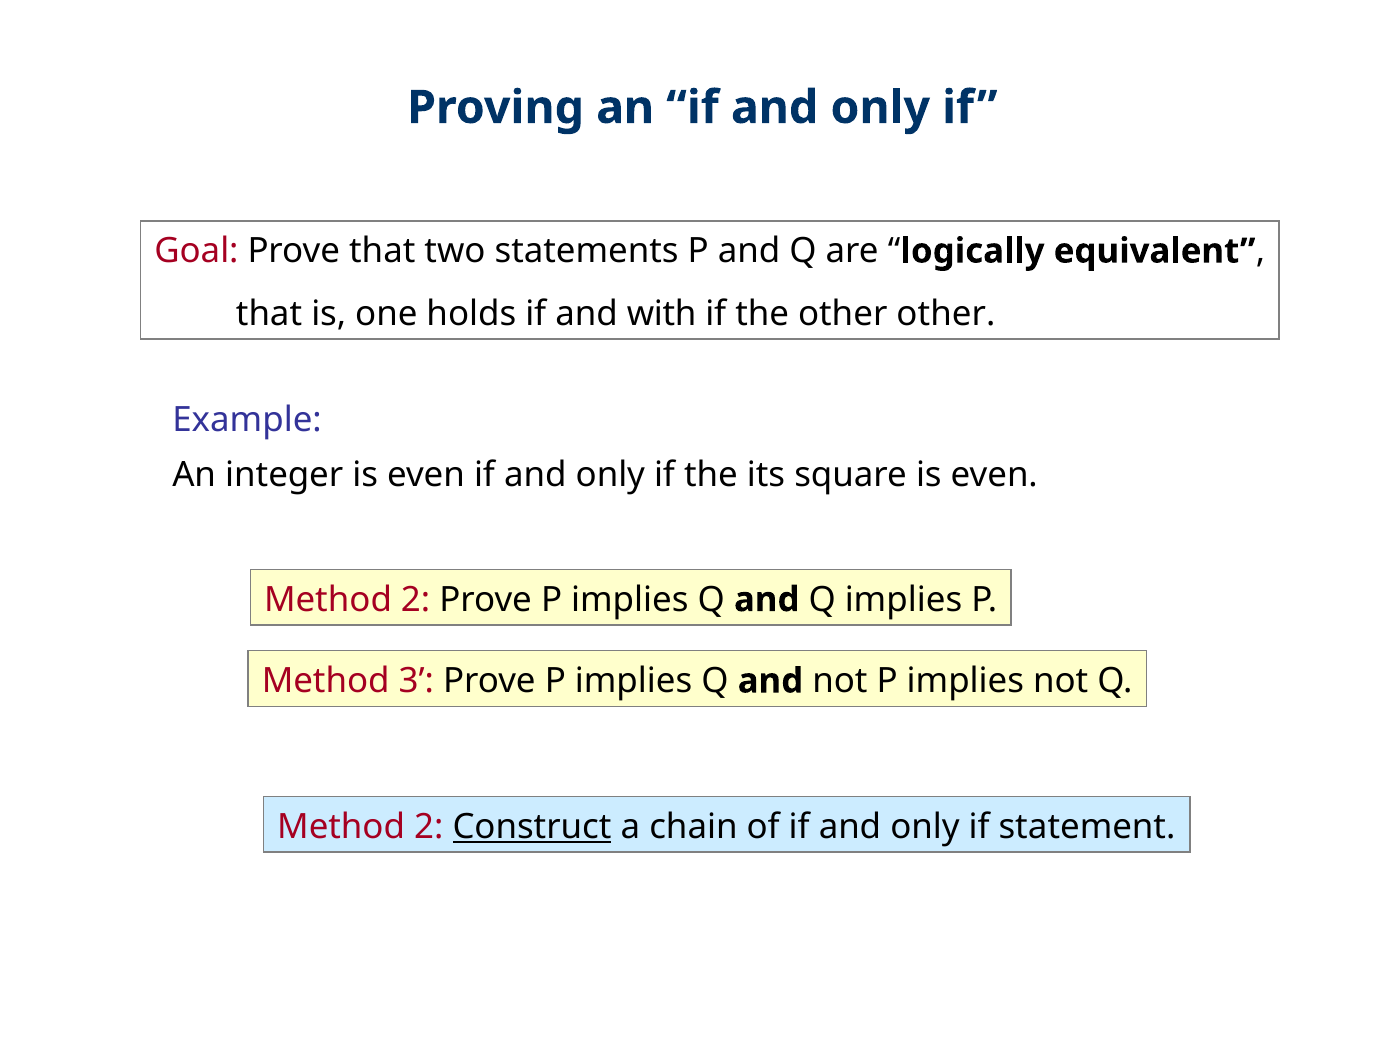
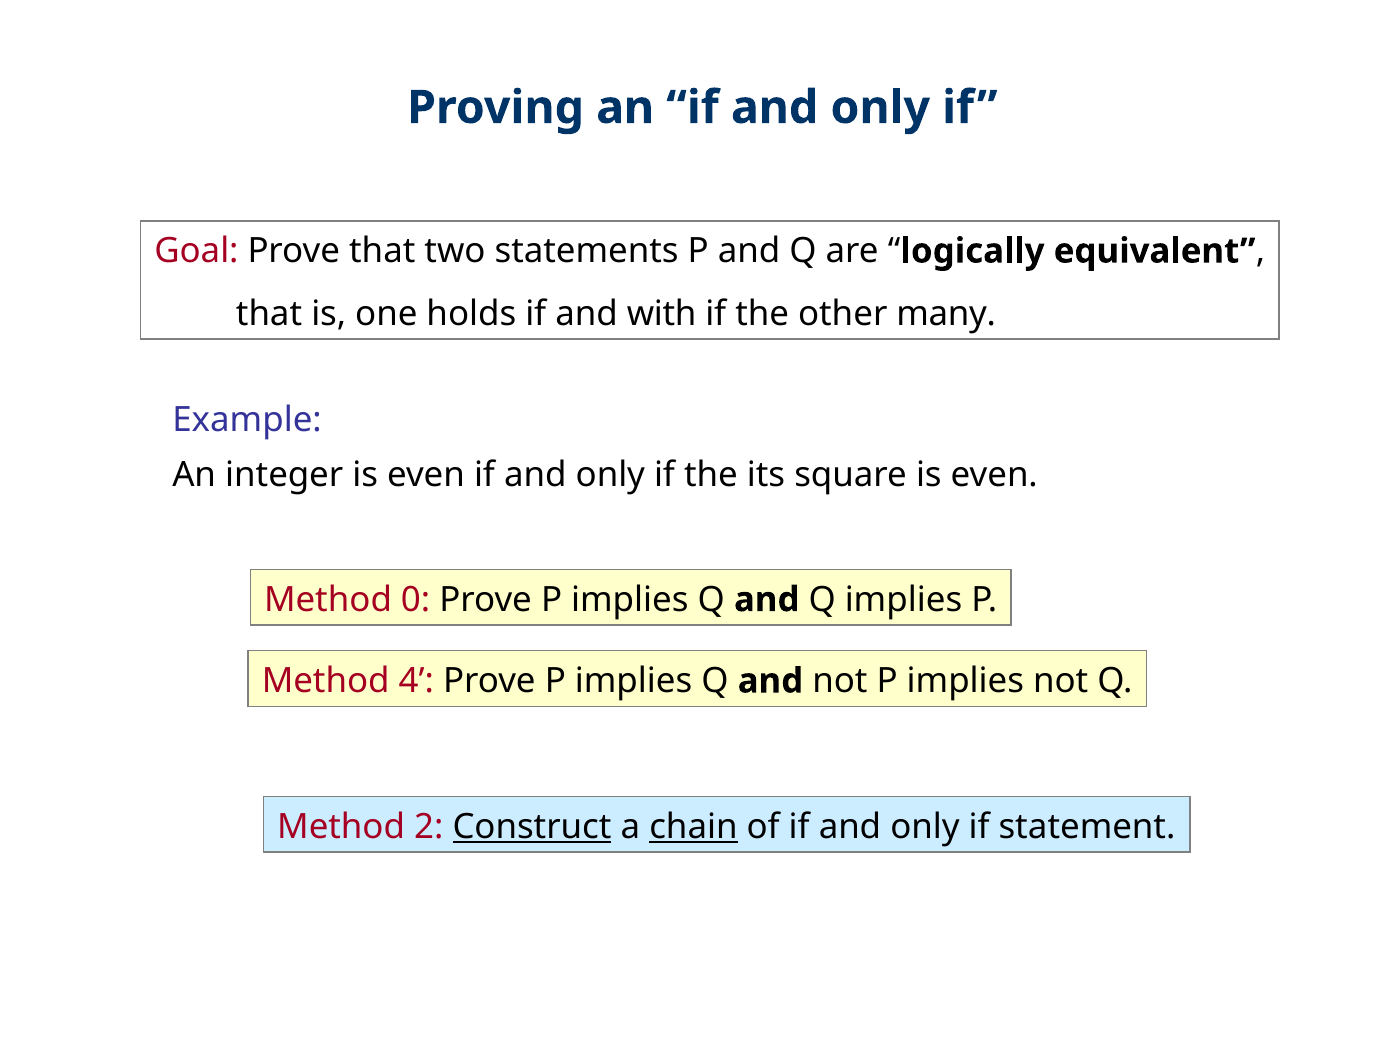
other other: other -> many
2 at (416, 600): 2 -> 0
3: 3 -> 4
chain underline: none -> present
